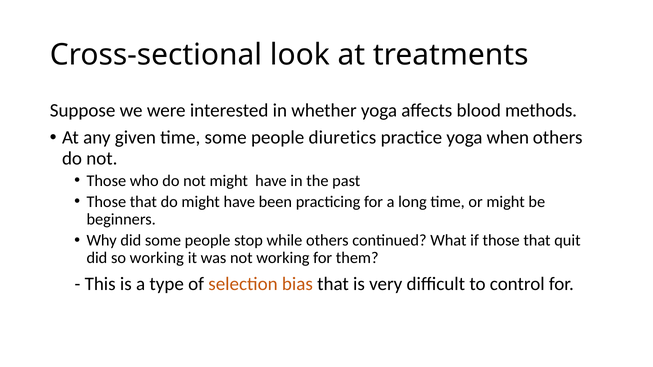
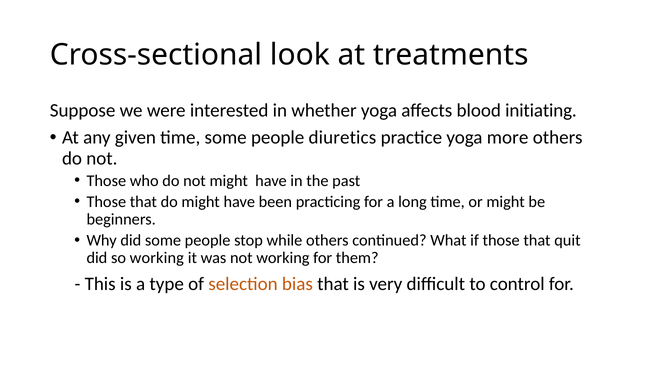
methods: methods -> initiating
when: when -> more
